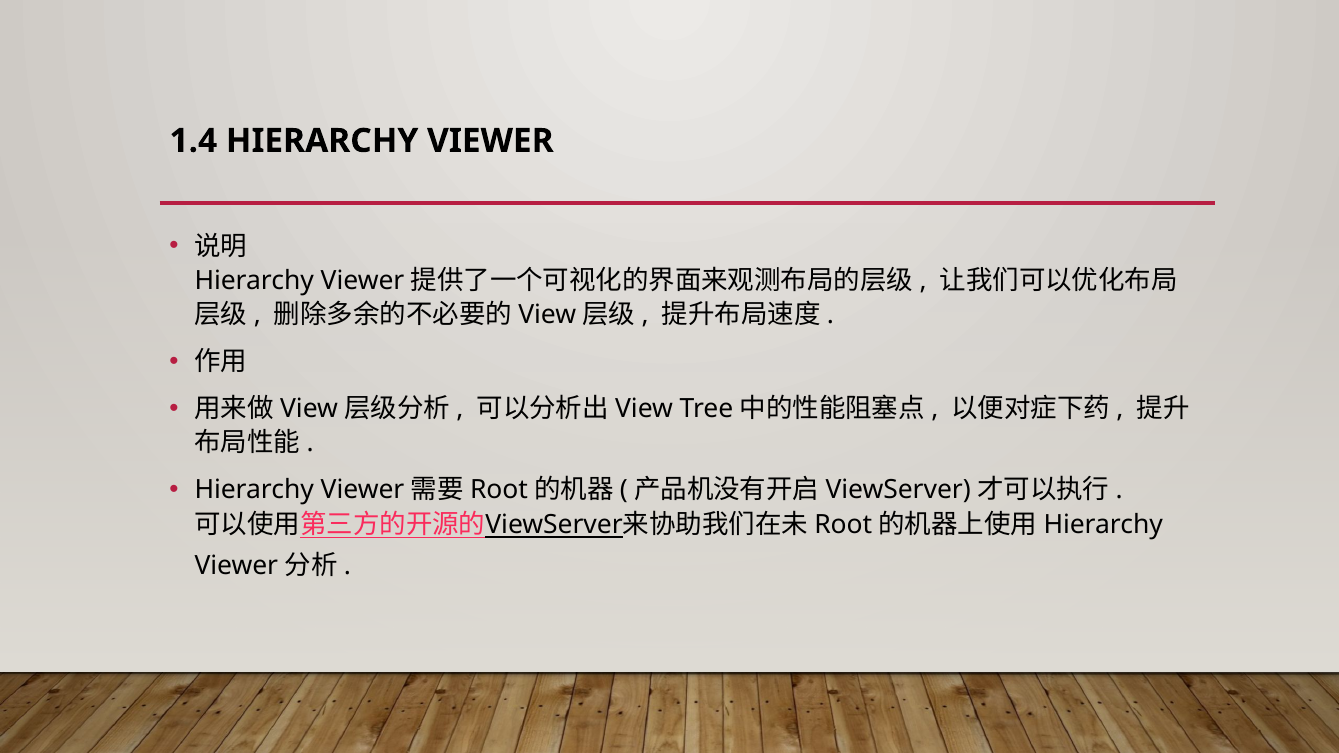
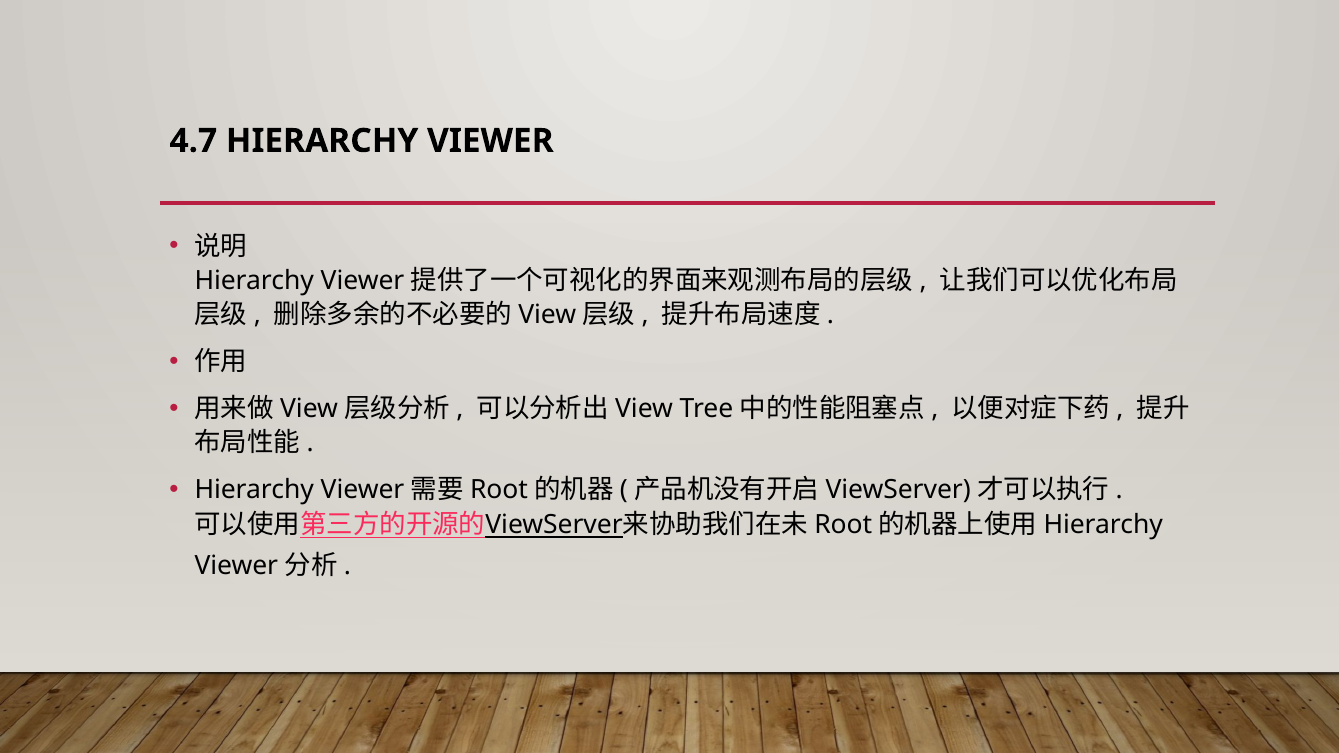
1.4: 1.4 -> 4.7
